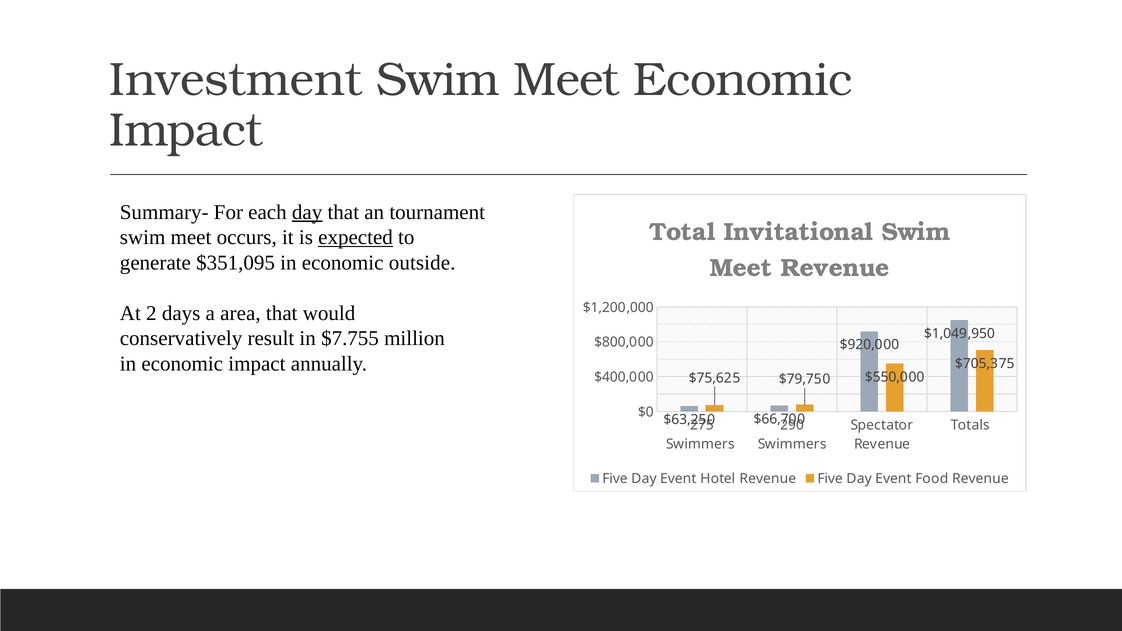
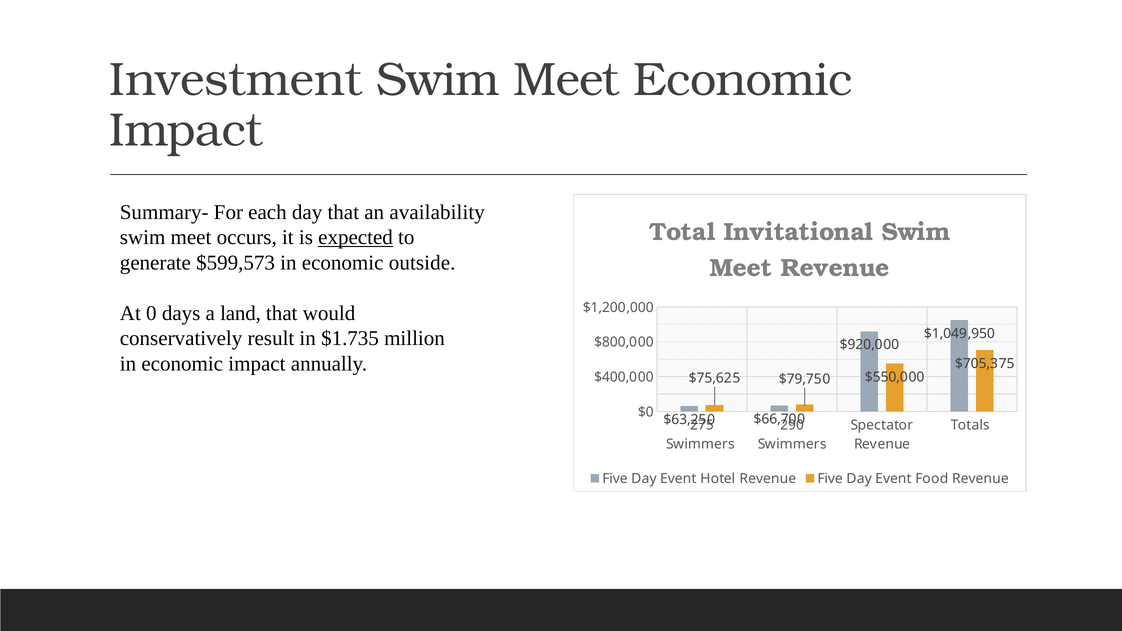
day at (307, 212) underline: present -> none
tournament: tournament -> availability
$351,095: $351,095 -> $599,573
2: 2 -> 0
area: area -> land
$7.755: $7.755 -> $1.735
